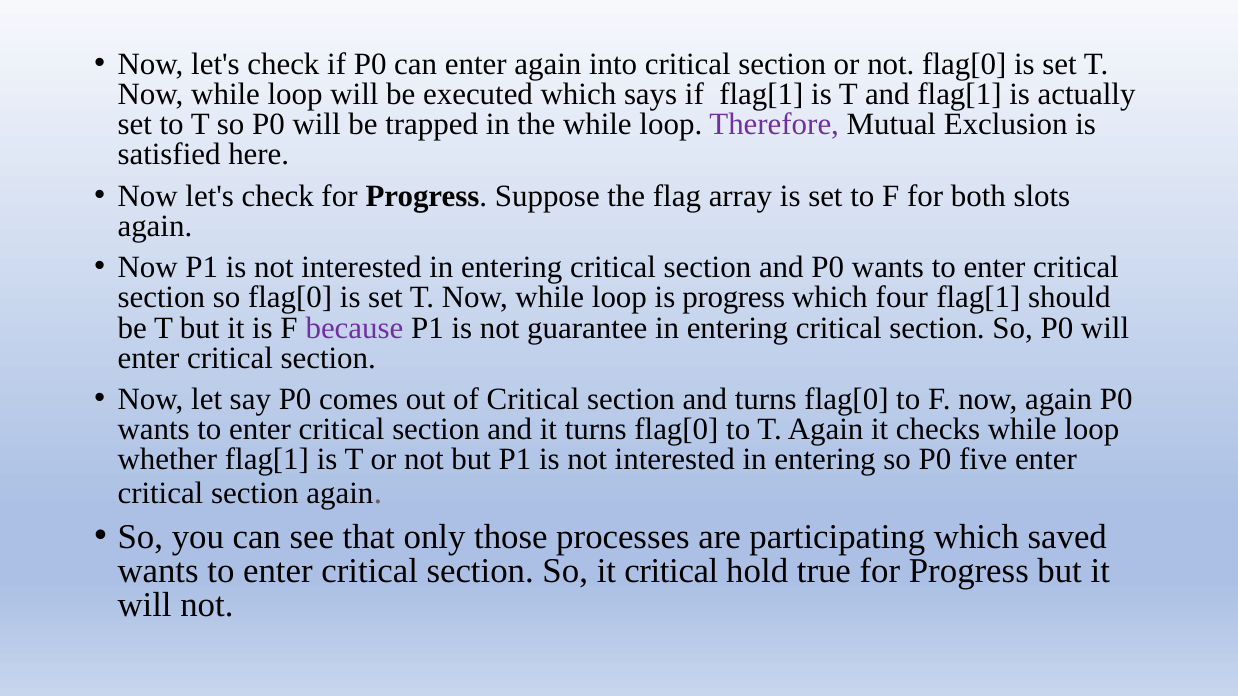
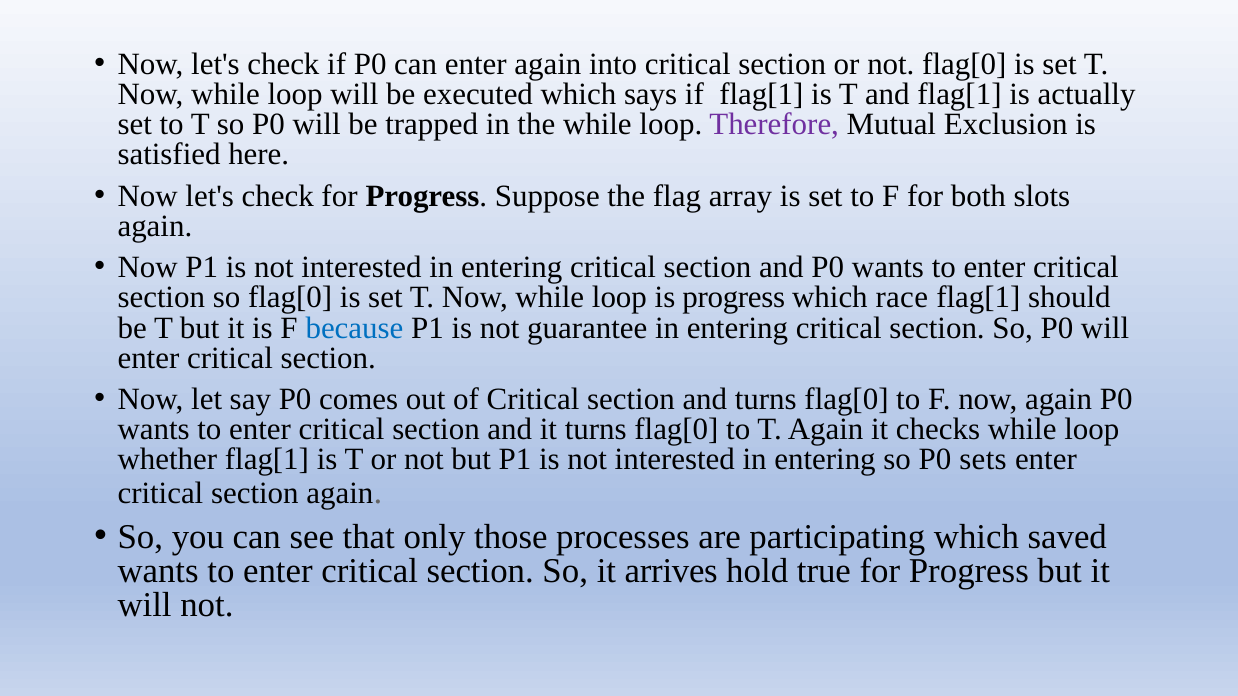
four: four -> race
because colour: purple -> blue
five: five -> sets
it critical: critical -> arrives
